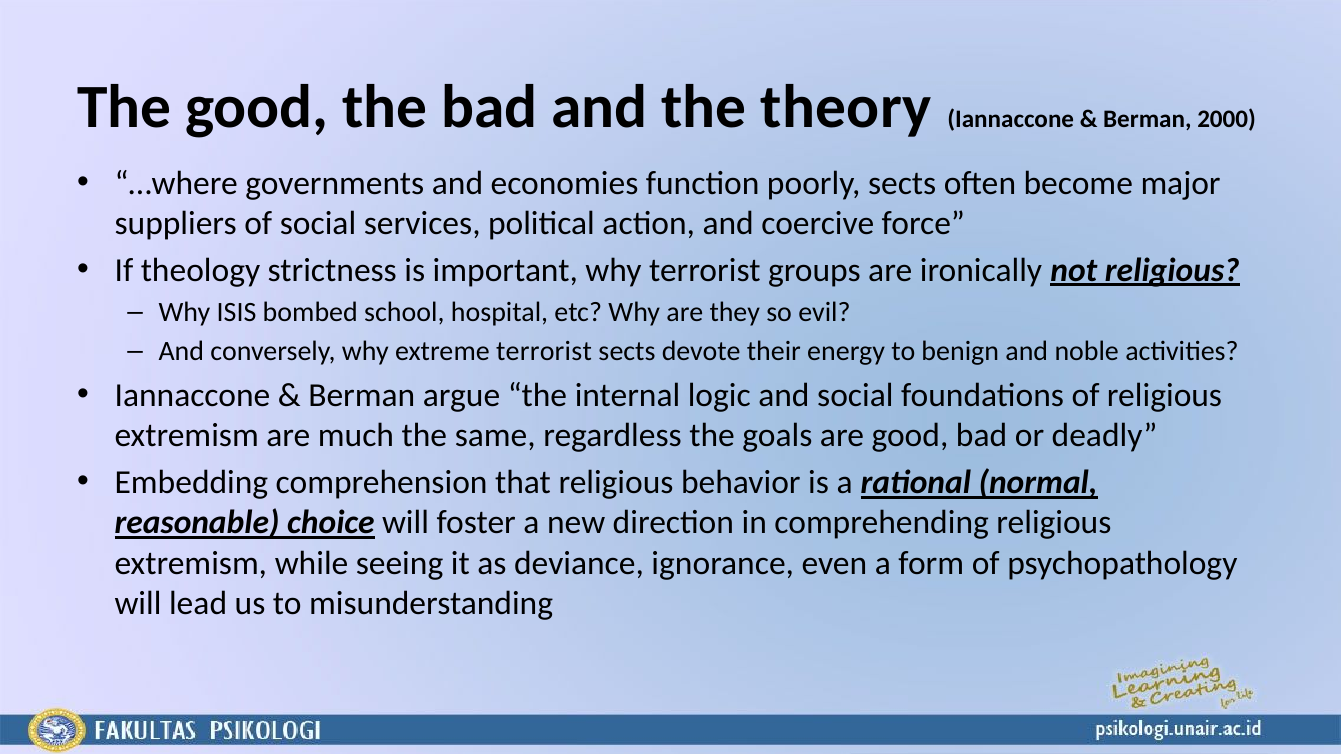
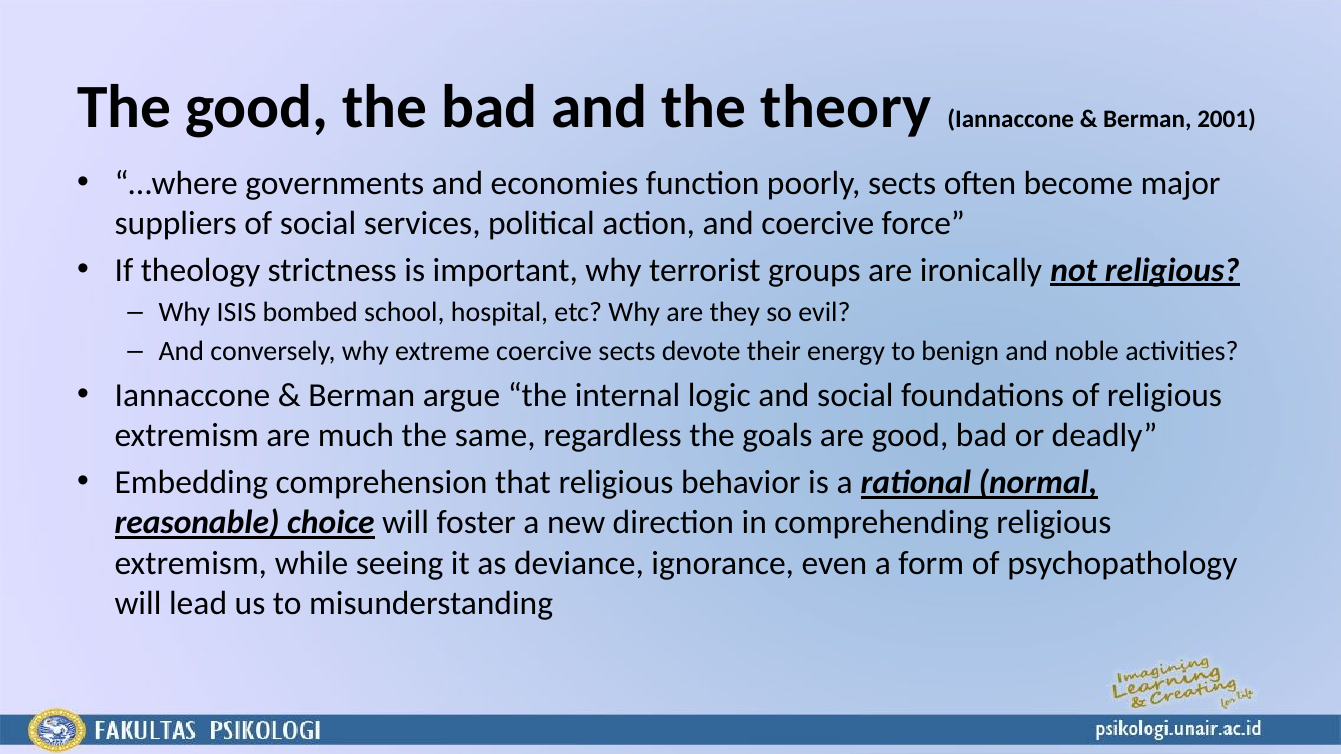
2000: 2000 -> 2001
extreme terrorist: terrorist -> coercive
